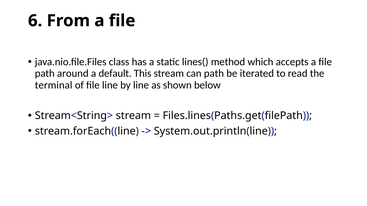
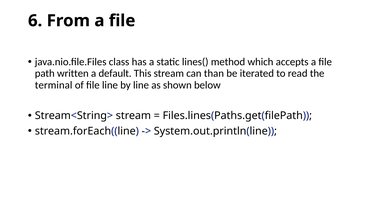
around: around -> written
can path: path -> than
